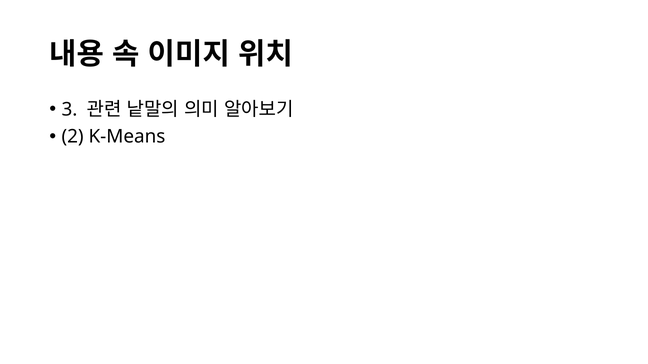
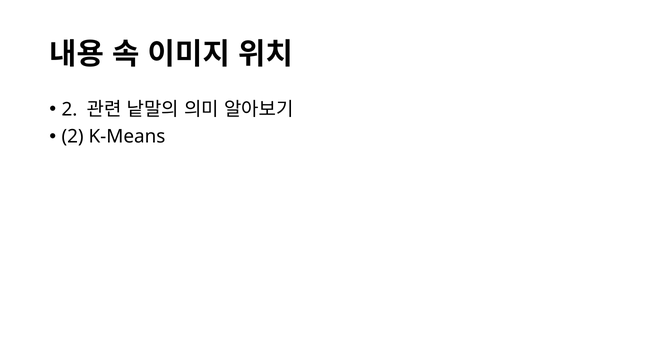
3 at (69, 110): 3 -> 2
